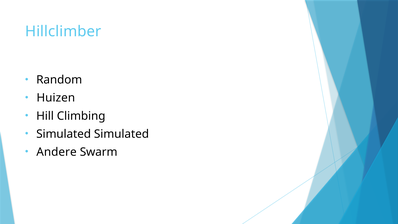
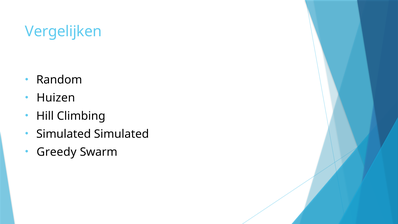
Hillclimber: Hillclimber -> Vergelijken
Andere: Andere -> Greedy
